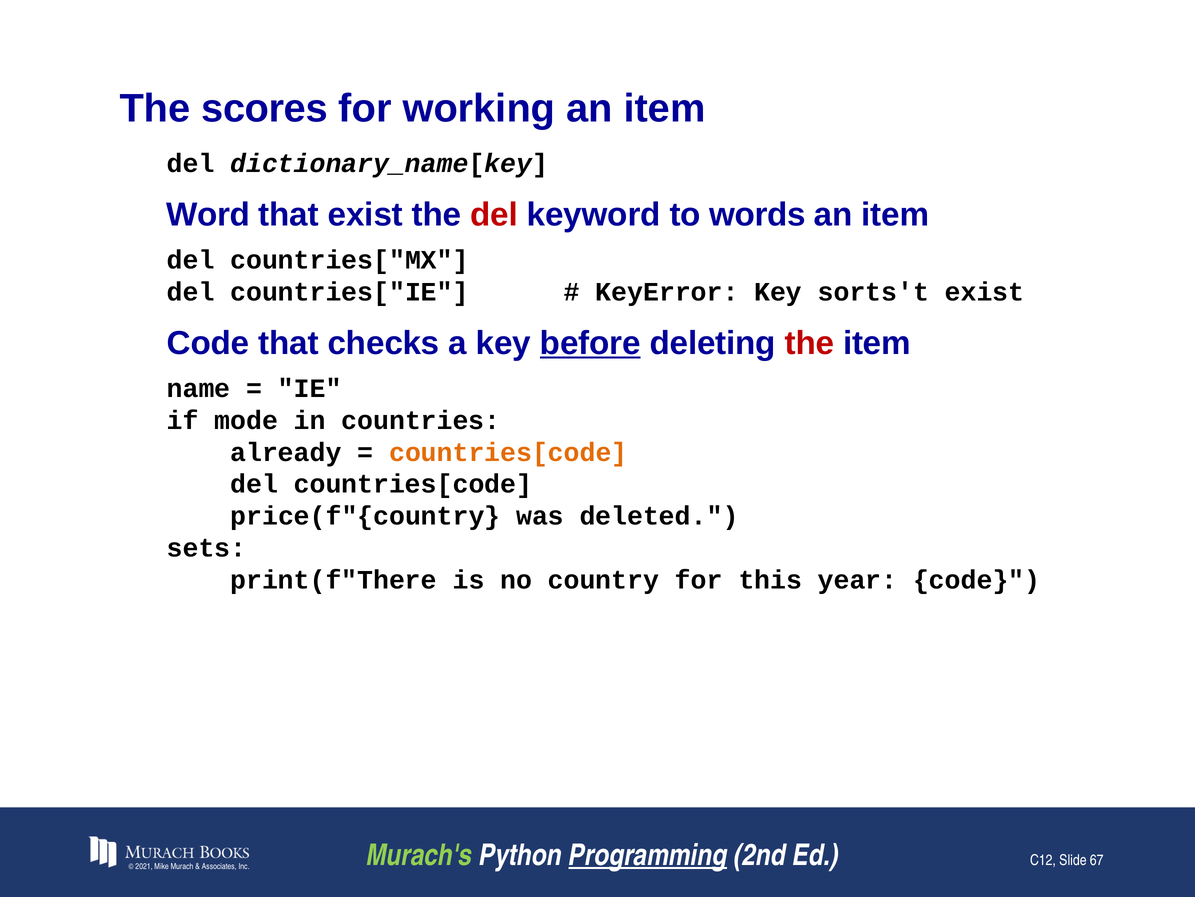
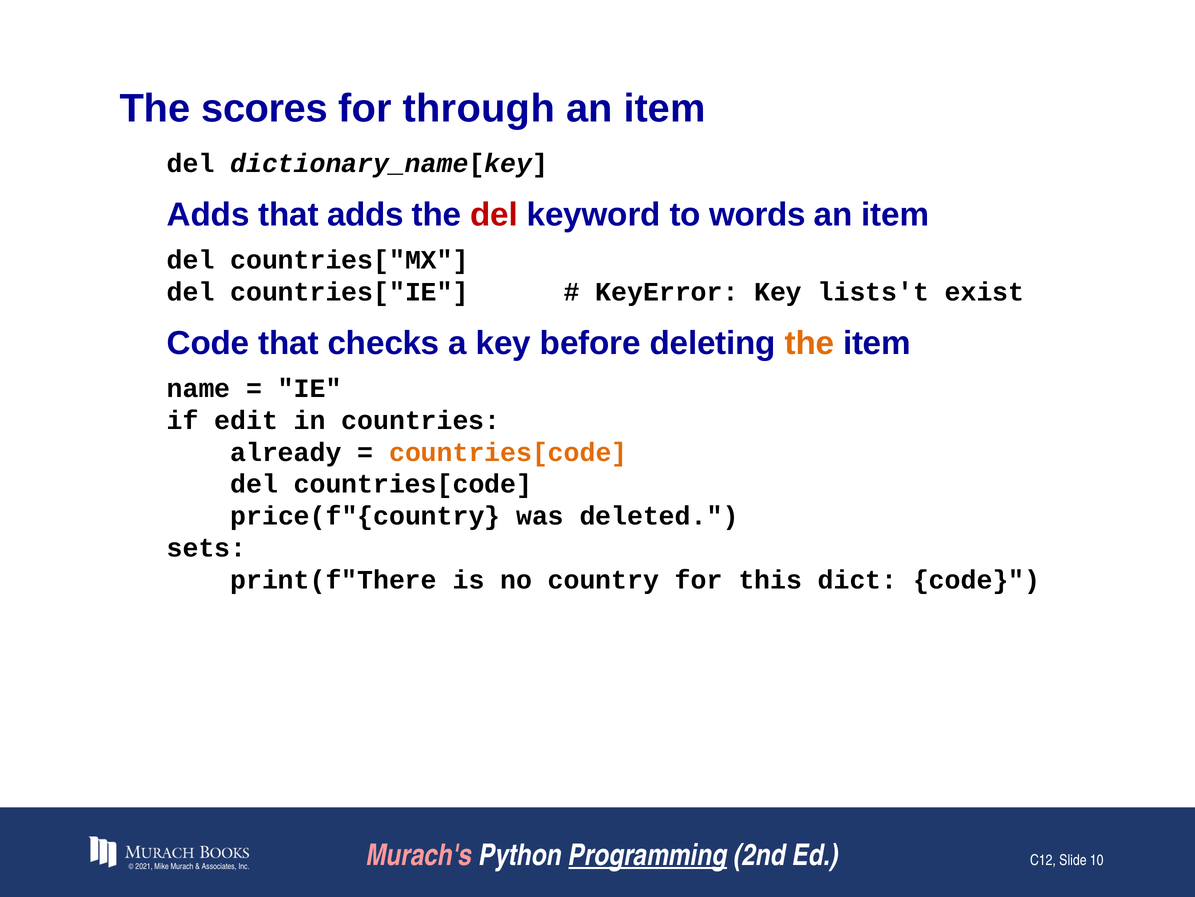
working: working -> through
Word at (208, 214): Word -> Adds
that exist: exist -> adds
sorts't: sorts't -> lists't
before underline: present -> none
the at (809, 343) colour: red -> orange
mode: mode -> edit
year: year -> dict
Murach's colour: light green -> pink
67: 67 -> 10
